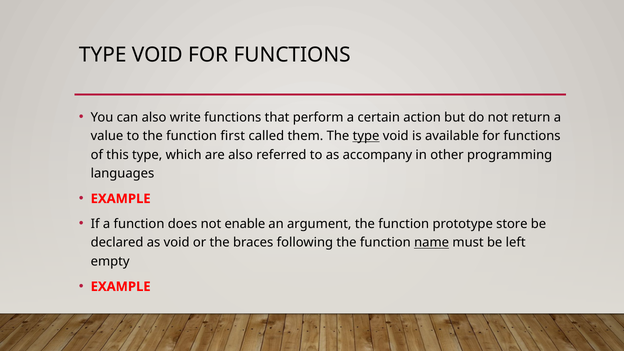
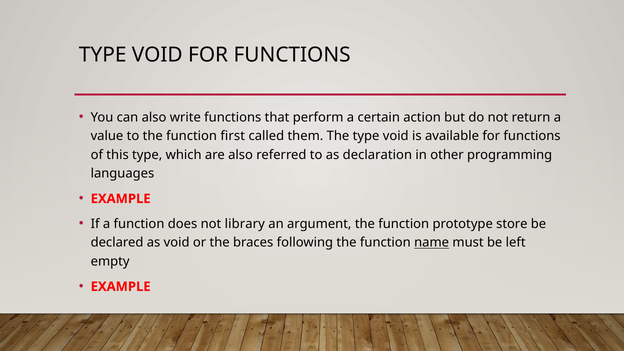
type at (366, 136) underline: present -> none
accompany: accompany -> declaration
enable: enable -> library
